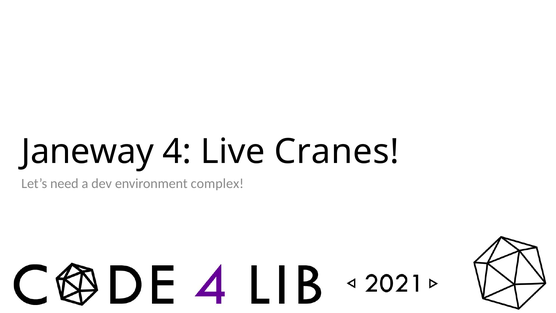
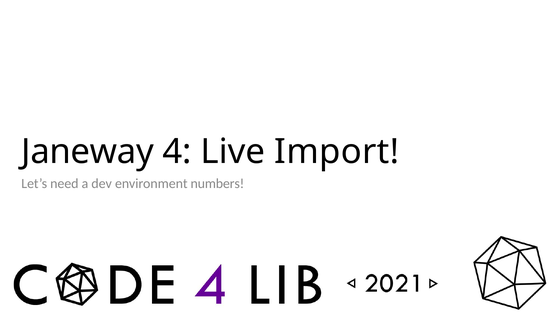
Cranes: Cranes -> Import
complex: complex -> numbers
